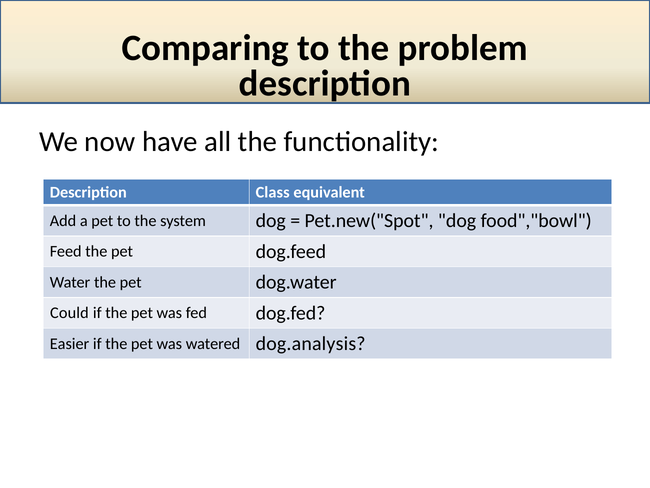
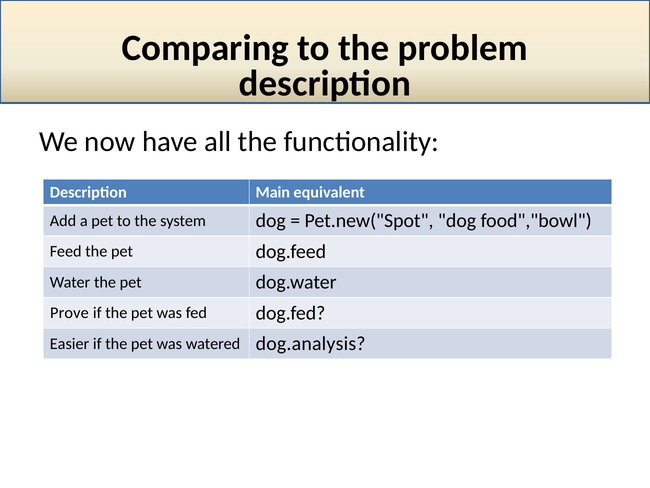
Class: Class -> Main
Could: Could -> Prove
